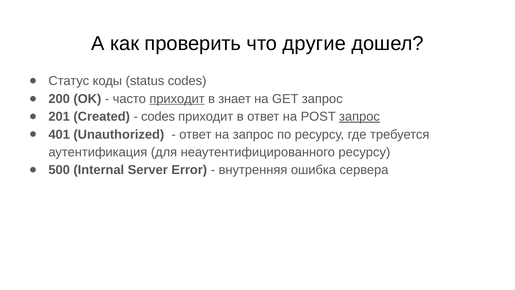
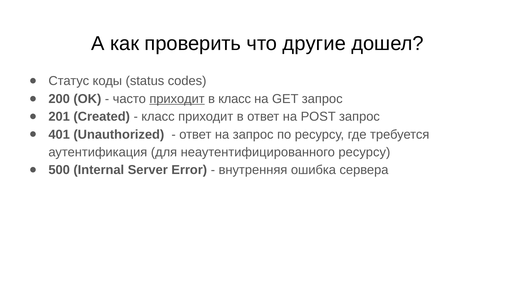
в знает: знает -> класс
codes at (158, 117): codes -> класс
запрос at (359, 117) underline: present -> none
